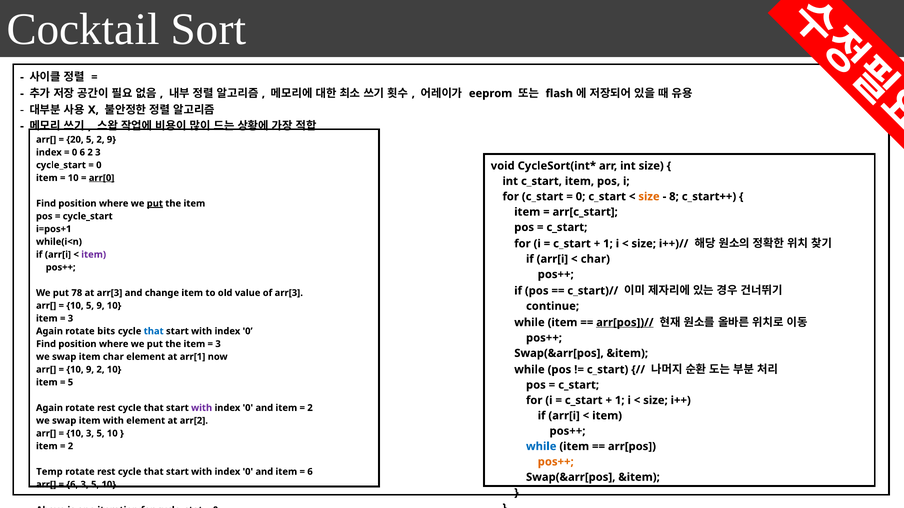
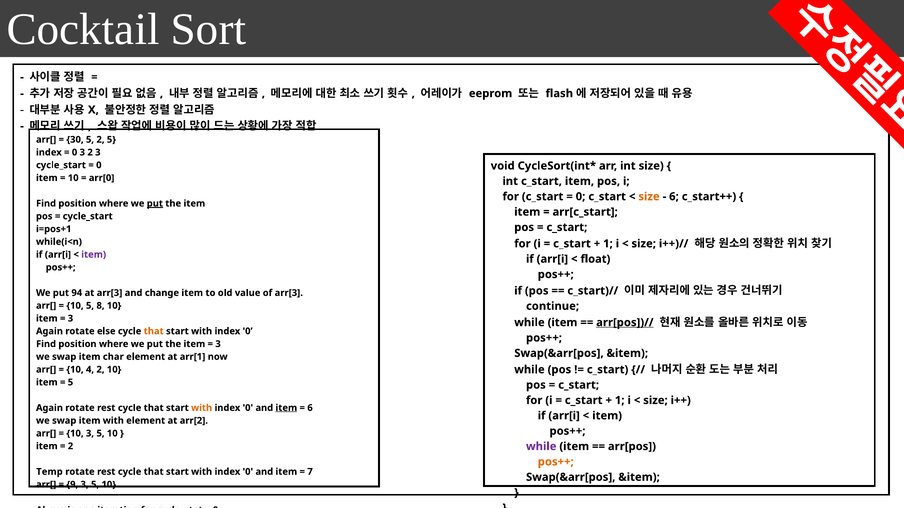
20: 20 -> 30
2 9: 9 -> 5
0 6: 6 -> 3
arr[0 underline: present -> none
8 at (674, 197): 8 -> 6
char at (595, 259): char -> float
78: 78 -> 94
5 9: 9 -> 8
bits: bits -> else
that at (154, 331) colour: blue -> orange
10 9: 9 -> 4
with at (202, 408) colour: purple -> orange
item at (286, 408) underline: none -> present
2 at (310, 408): 2 -> 6
while at (541, 447) colour: blue -> purple
6 at (310, 472): 6 -> 7
6 at (72, 485): 6 -> 9
